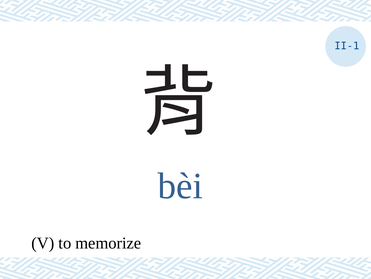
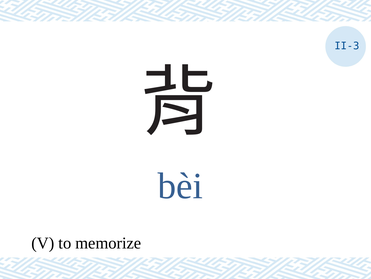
II-1: II-1 -> II-3
